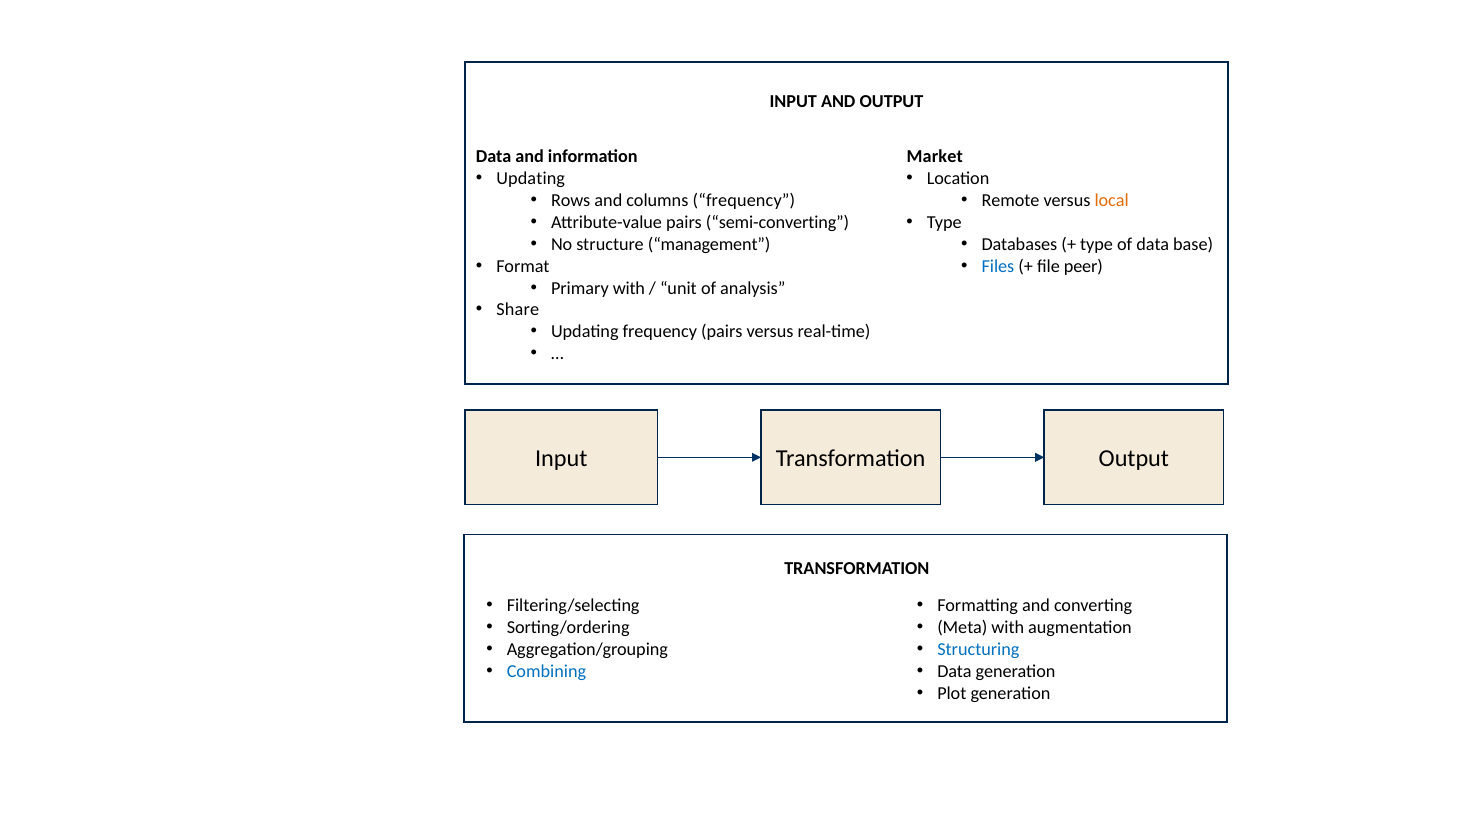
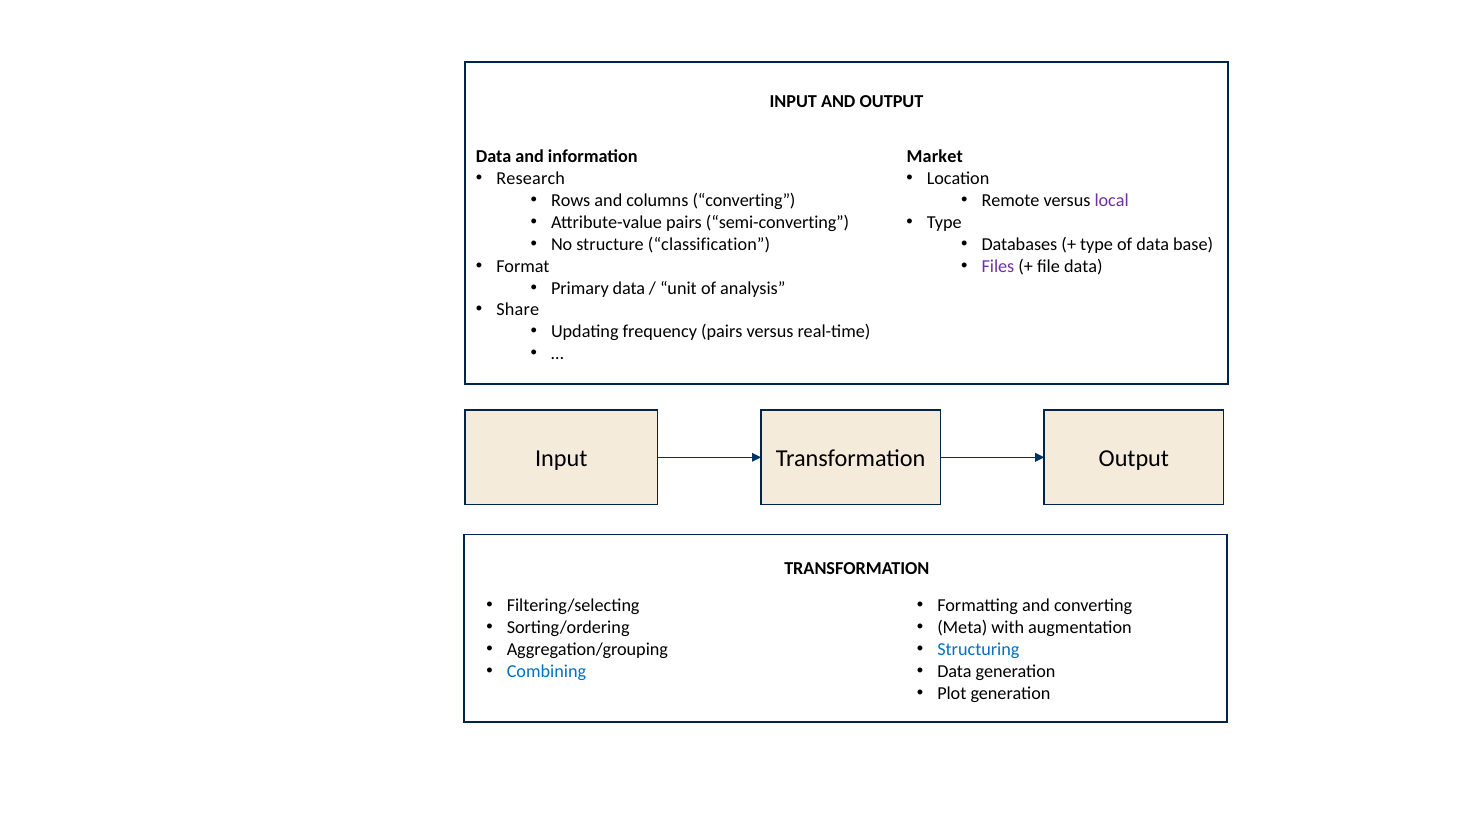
Updating at (531, 179): Updating -> Research
columns frequency: frequency -> converting
local colour: orange -> purple
management: management -> classification
Files colour: blue -> purple
file peer: peer -> data
Primary with: with -> data
